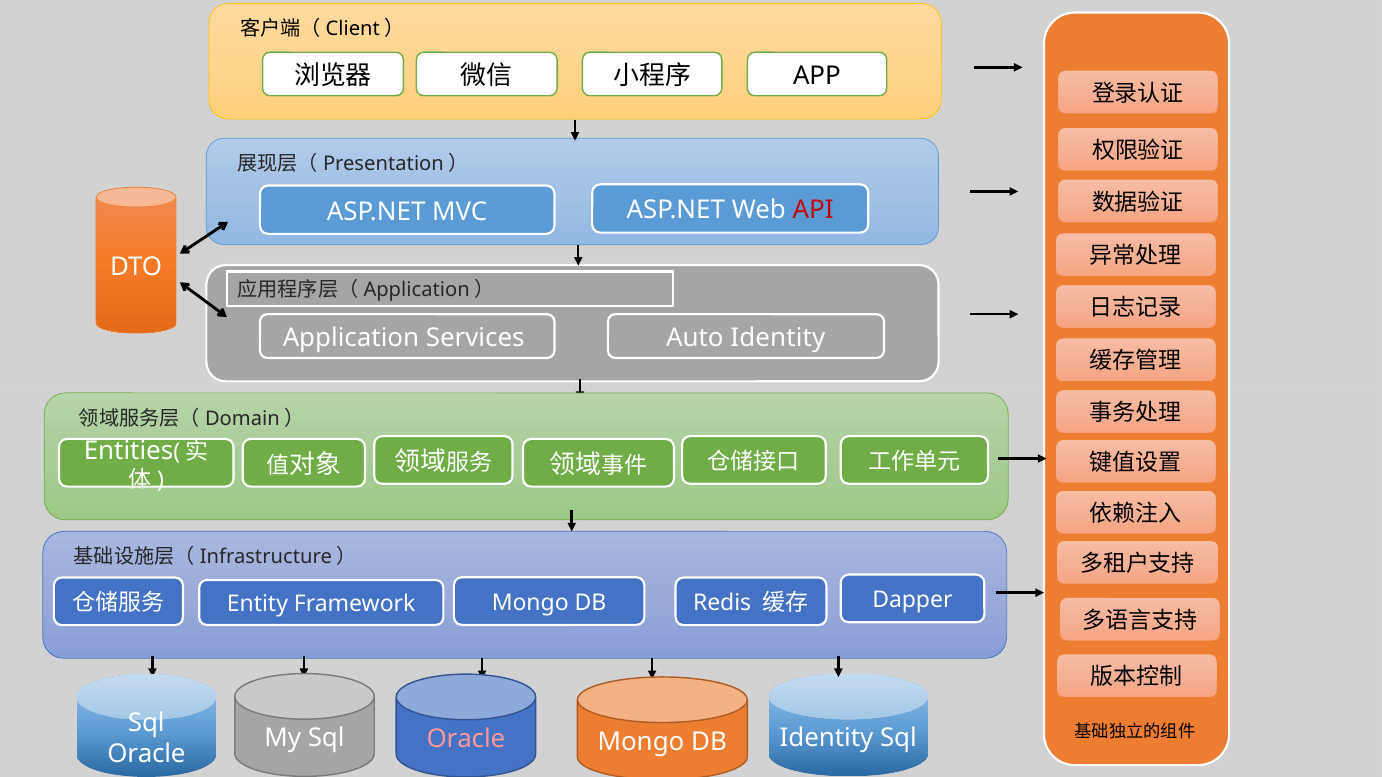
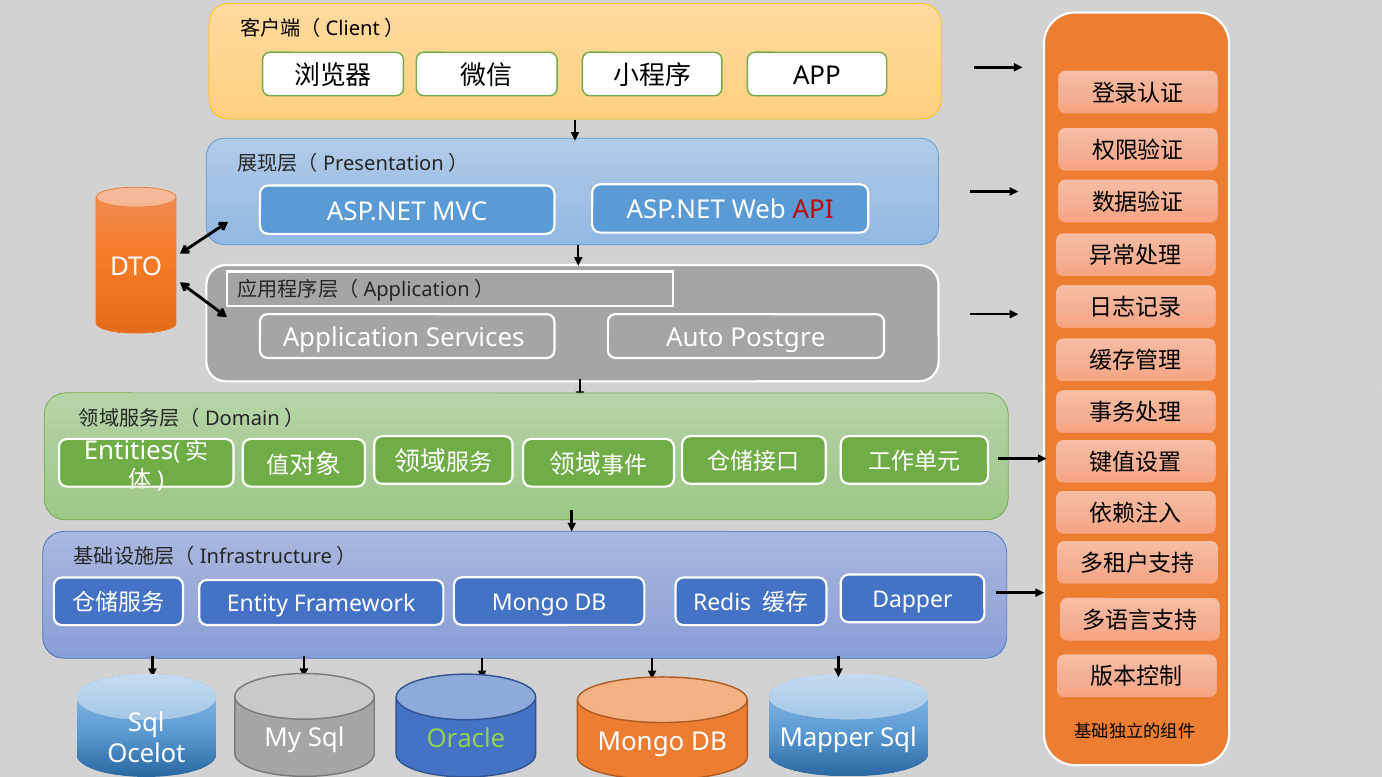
Auto Identity: Identity -> Postgre
Oracle at (466, 739) colour: pink -> light green
DB Identity: Identity -> Mapper
Oracle at (146, 755): Oracle -> Ocelot
